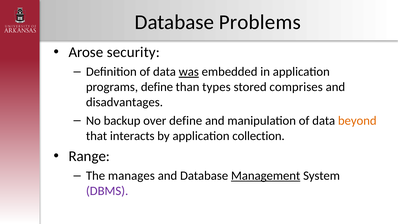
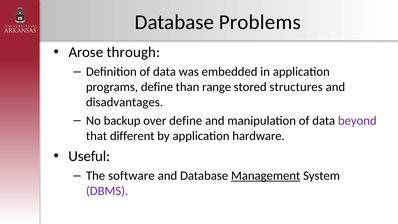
security: security -> through
was underline: present -> none
types: types -> range
comprises: comprises -> structures
beyond colour: orange -> purple
interacts: interacts -> different
collection: collection -> hardware
Range: Range -> Useful
manages: manages -> software
